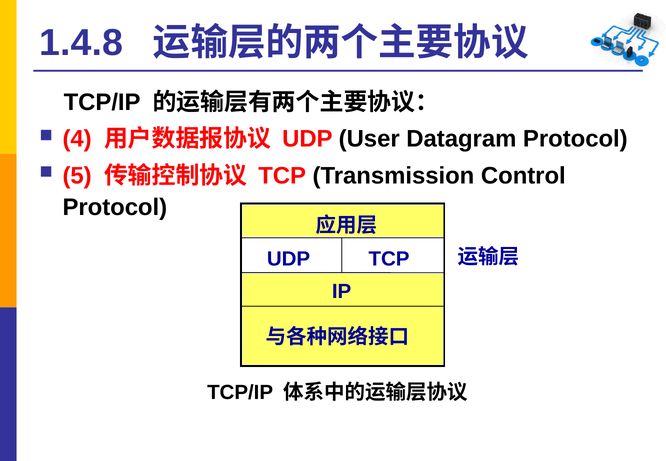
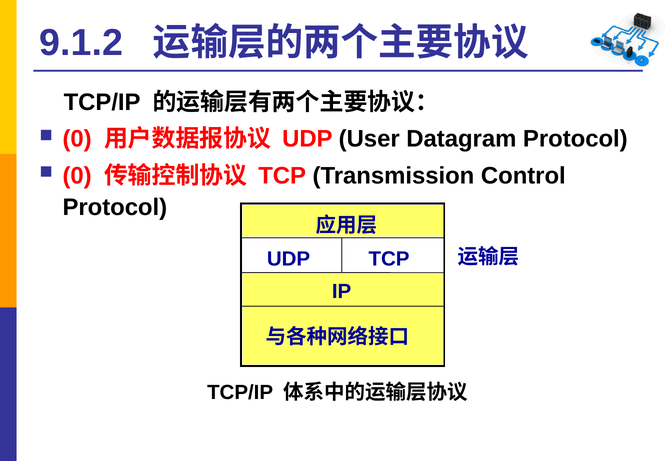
1.4.8: 1.4.8 -> 9.1.2
4 at (77, 139): 4 -> 0
5 at (77, 176): 5 -> 0
